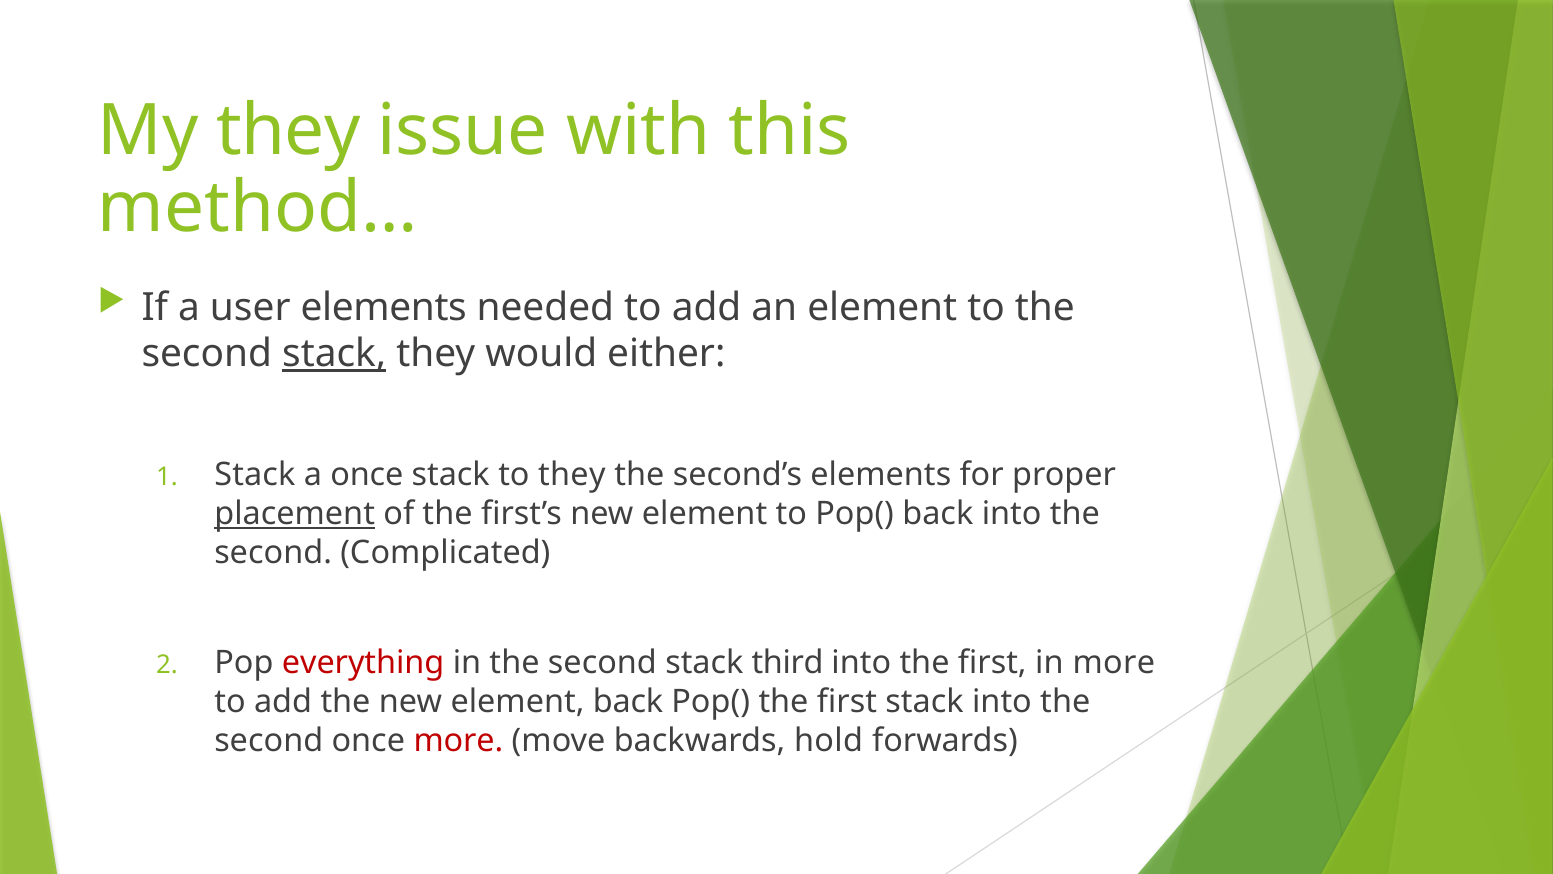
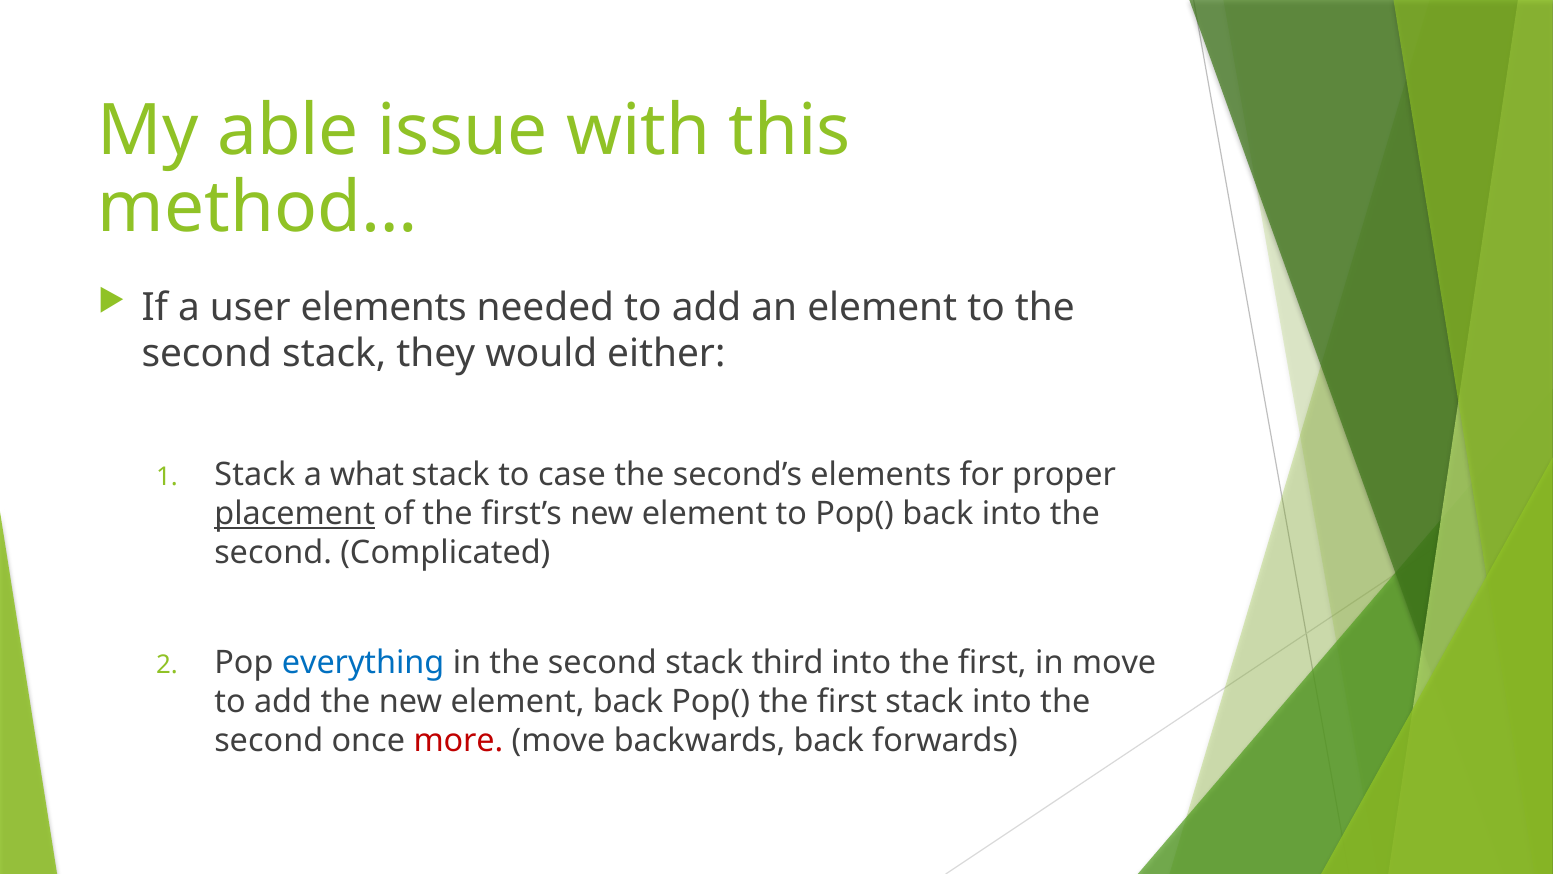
My they: they -> able
stack at (334, 354) underline: present -> none
a once: once -> what
to they: they -> case
everything colour: red -> blue
in more: more -> move
backwards hold: hold -> back
